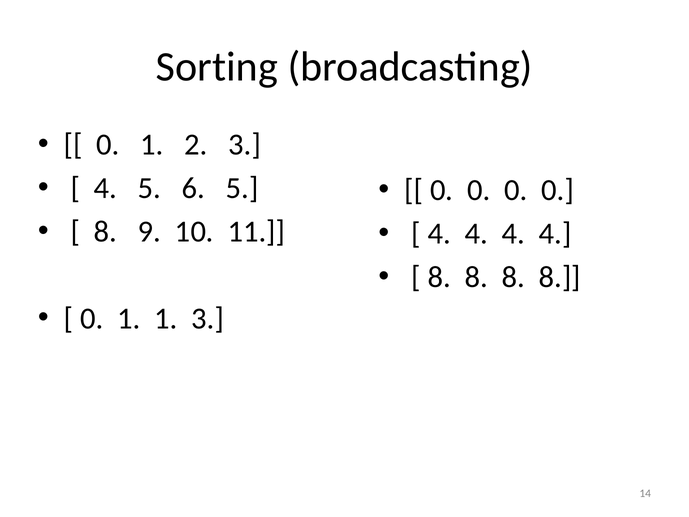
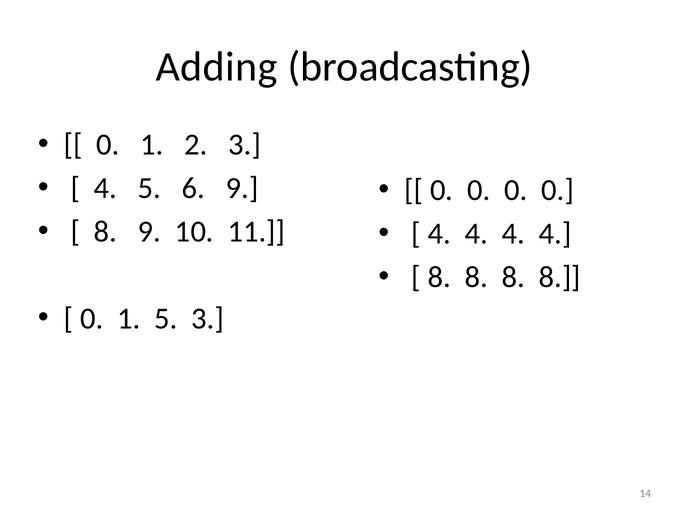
Sorting: Sorting -> Adding
6 5: 5 -> 9
1 1: 1 -> 5
